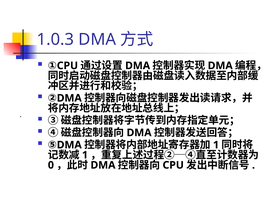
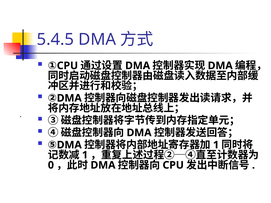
1.0.3: 1.0.3 -> 5.4.5
